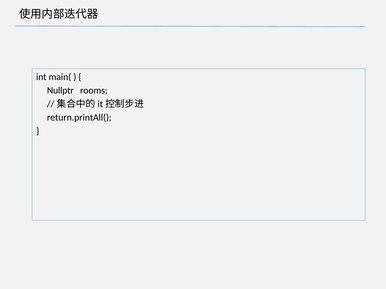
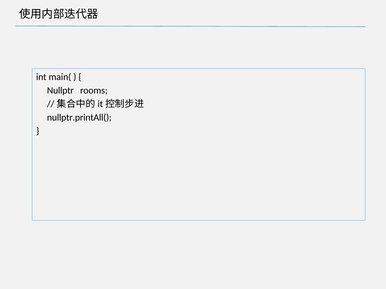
return.printAll(: return.printAll( -> nullptr.printAll(
